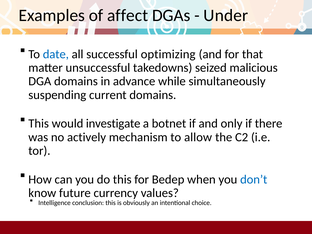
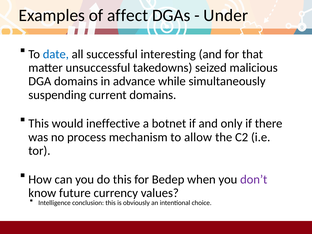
optimizing: optimizing -> interesting
investigate: investigate -> ineffective
actively: actively -> process
don’t colour: blue -> purple
